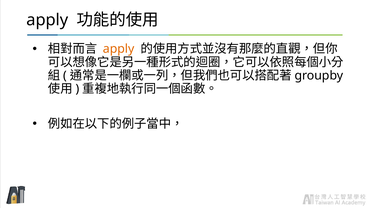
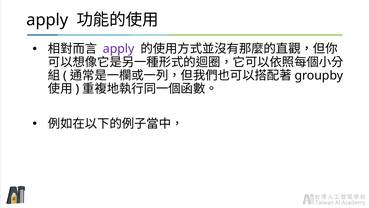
apply at (119, 49) colour: orange -> purple
